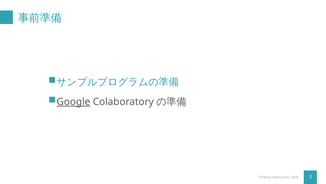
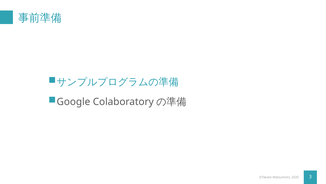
Google underline: present -> none
